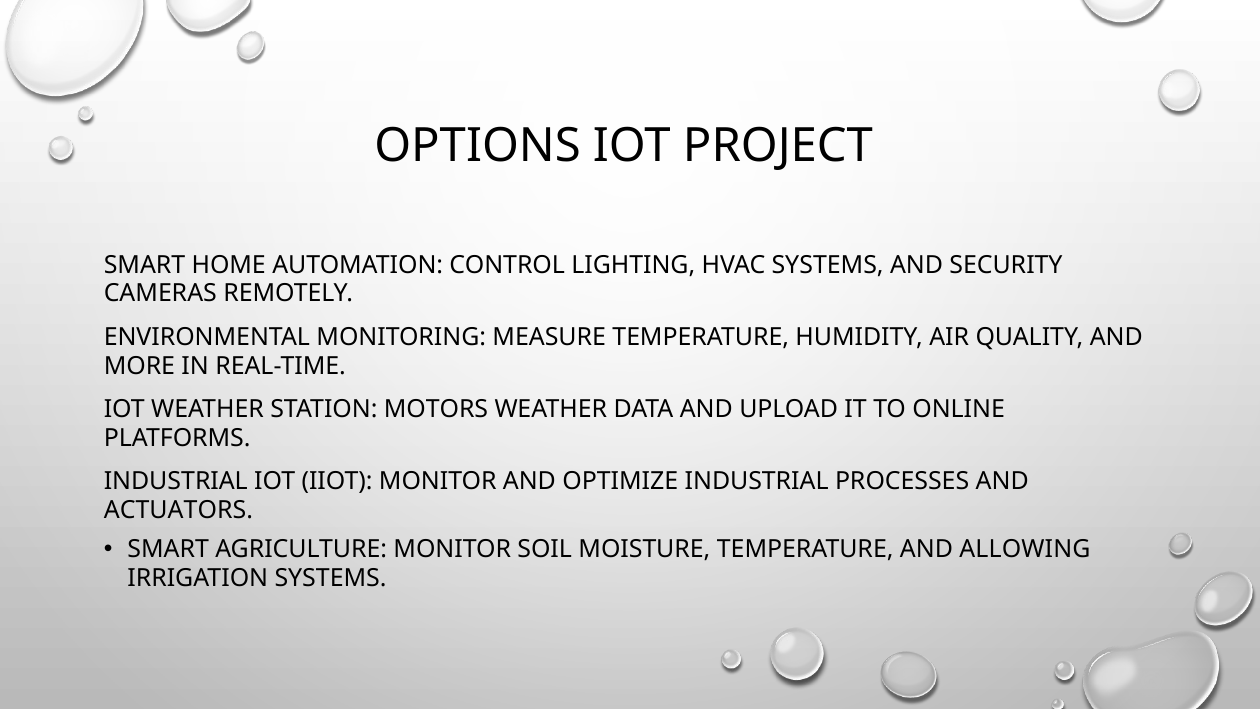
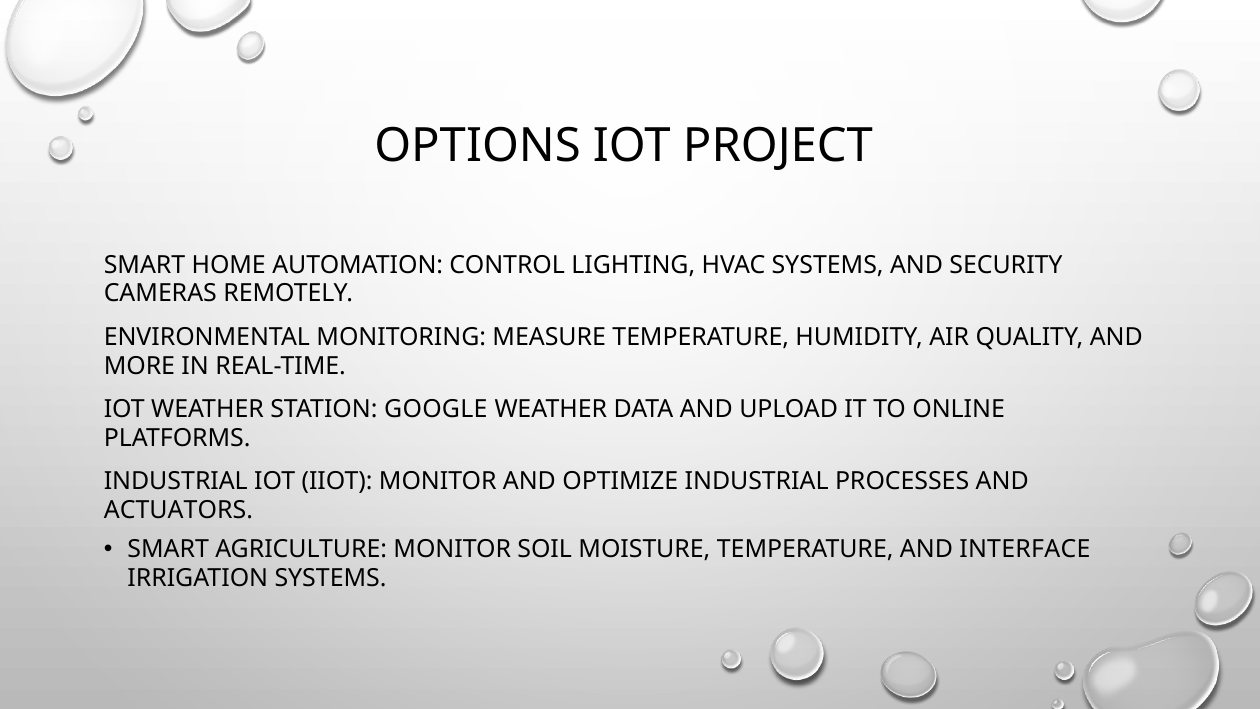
MOTORS: MOTORS -> GOOGLE
ALLOWING: ALLOWING -> INTERFACE
